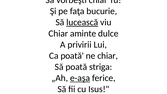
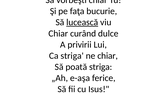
aminte: aminte -> curând
Ca poată: poată -> striga
e-aşa underline: present -> none
